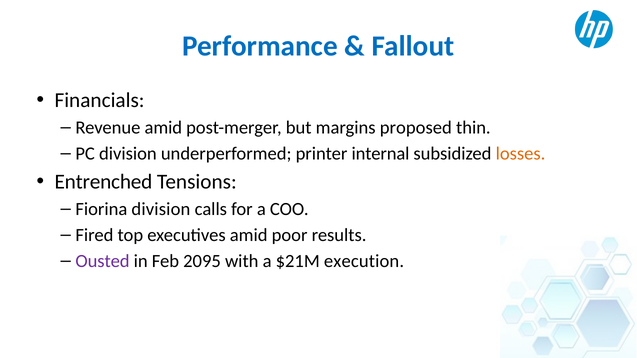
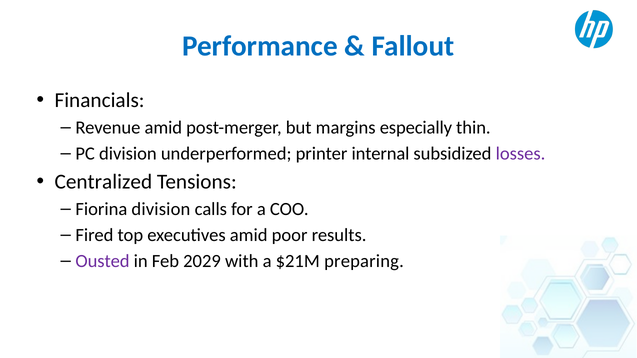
proposed: proposed -> especially
losses colour: orange -> purple
Entrenched: Entrenched -> Centralized
2095: 2095 -> 2029
execution: execution -> preparing
